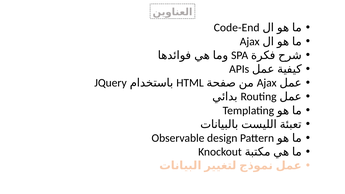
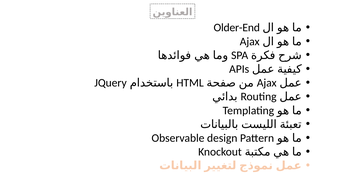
Code-End: Code-End -> Older-End
